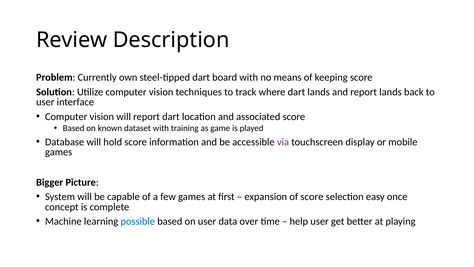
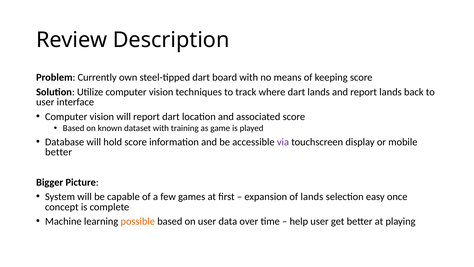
games at (59, 152): games -> better
of score: score -> lands
possible colour: blue -> orange
